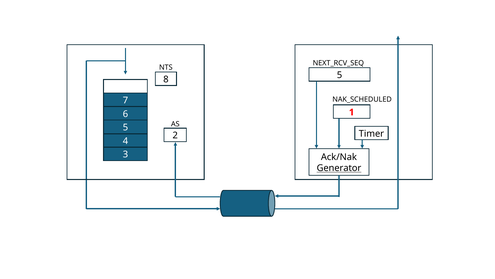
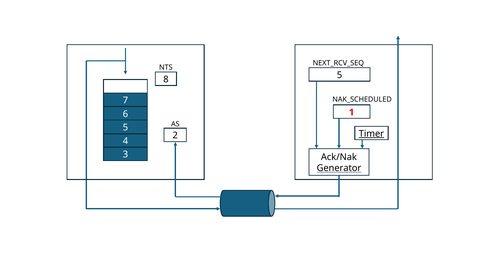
Timer underline: none -> present
